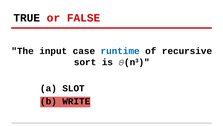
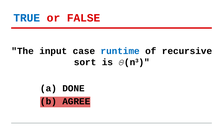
TRUE colour: black -> blue
SLOT: SLOT -> DONE
WRITE: WRITE -> AGREE
